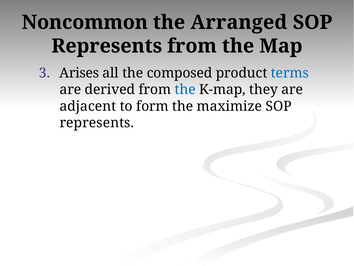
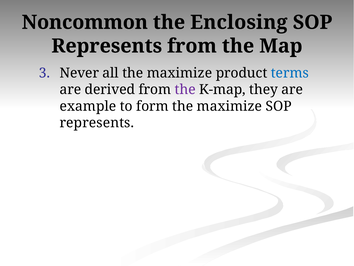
Arranged: Arranged -> Enclosing
Arises: Arises -> Never
all the composed: composed -> maximize
the at (185, 89) colour: blue -> purple
adjacent: adjacent -> example
